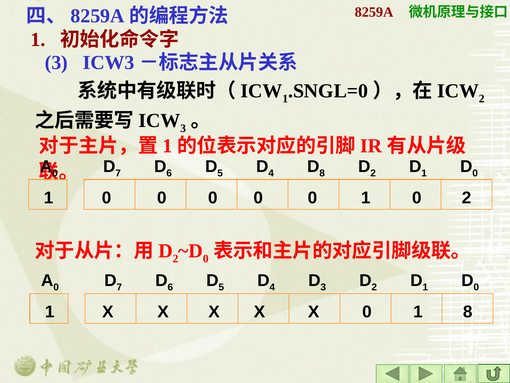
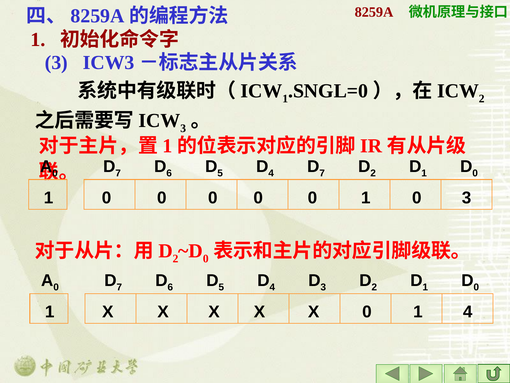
8 at (322, 173): 8 -> 7
0 2: 2 -> 3
X 8: 8 -> 4
